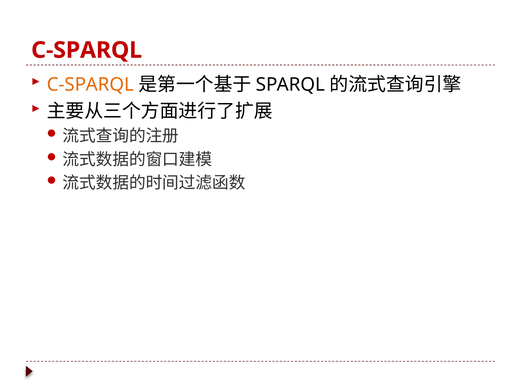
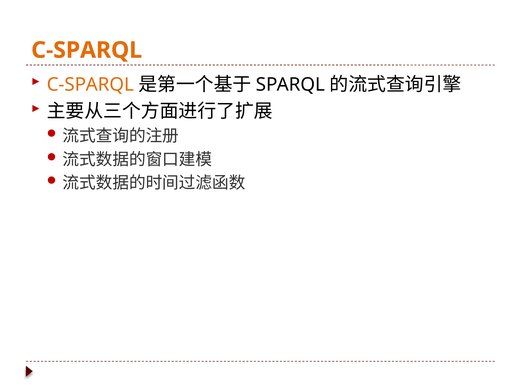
C-SPARQL at (87, 50) colour: red -> orange
